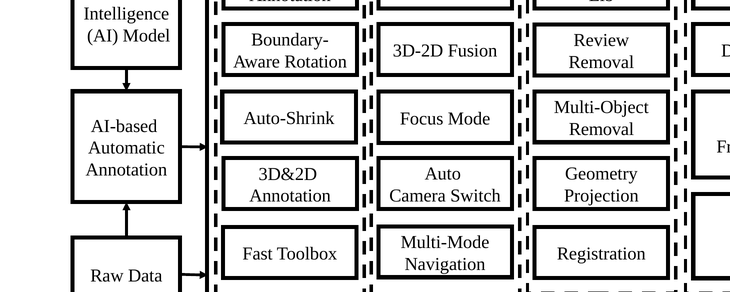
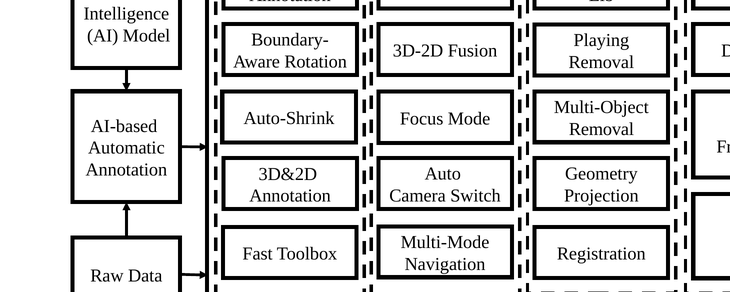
Review: Review -> Playing
